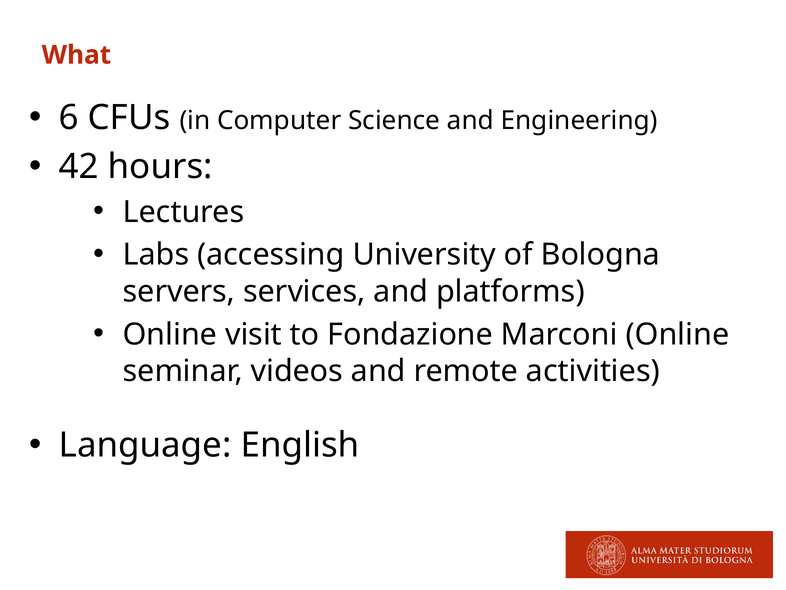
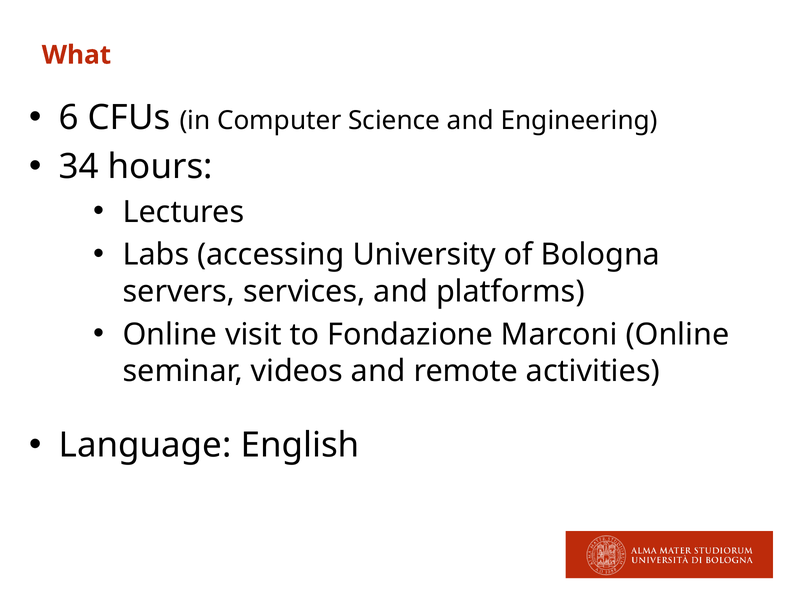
42: 42 -> 34
